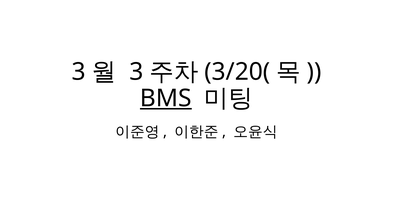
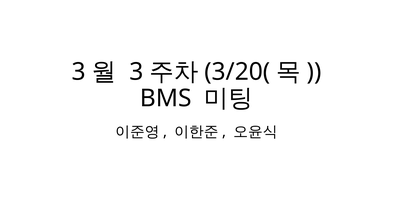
BMS underline: present -> none
